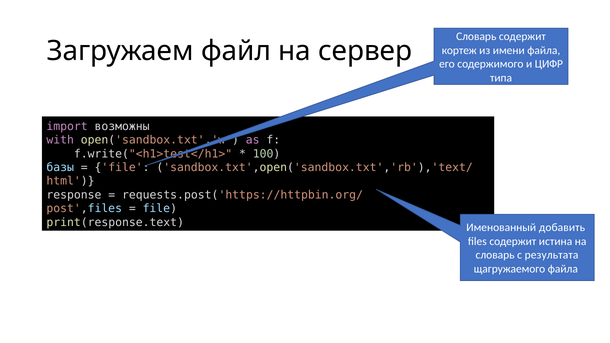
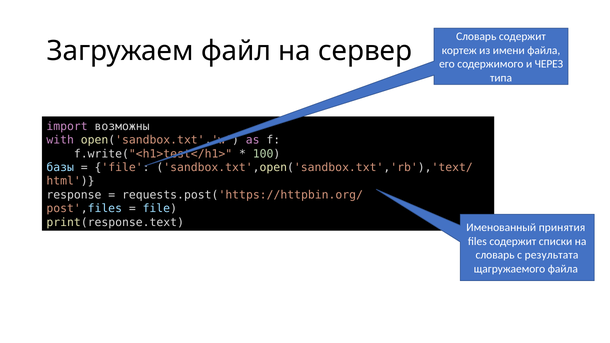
ЦИФР: ЦИФР -> ЧЕРЕЗ
добавить: добавить -> принятия
истина: истина -> списки
